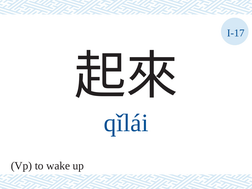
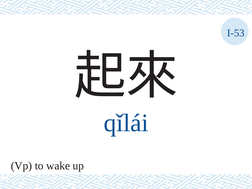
I-17: I-17 -> I-53
